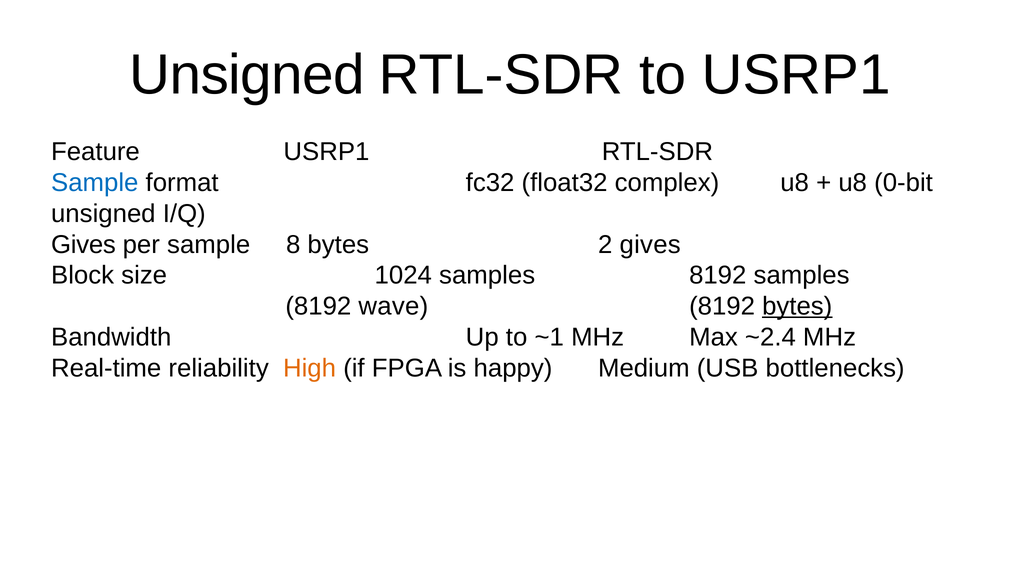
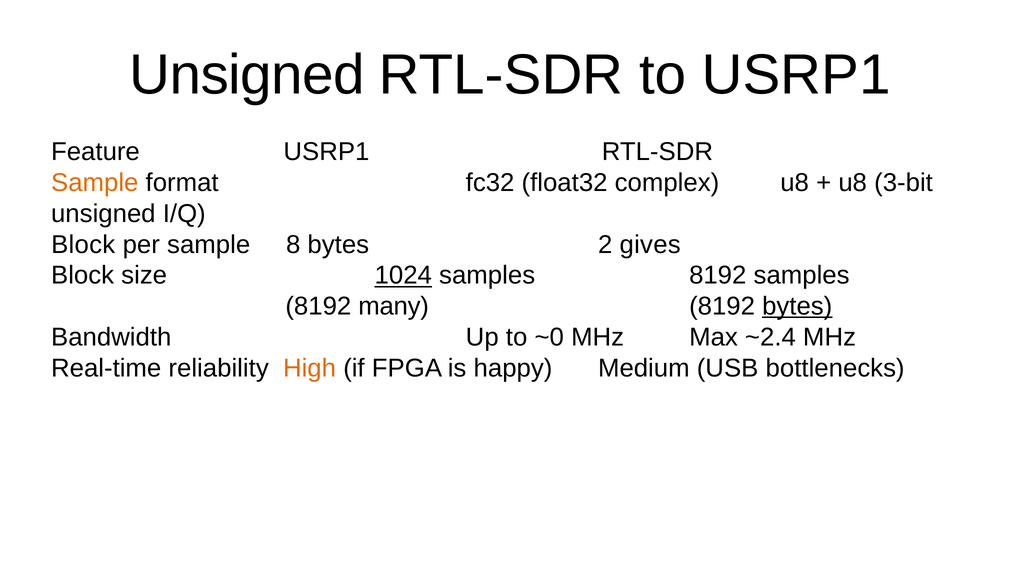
Sample at (95, 183) colour: blue -> orange
0-bit: 0-bit -> 3-bit
Gives at (83, 244): Gives -> Block
1024 underline: none -> present
wave: wave -> many
~1: ~1 -> ~0
